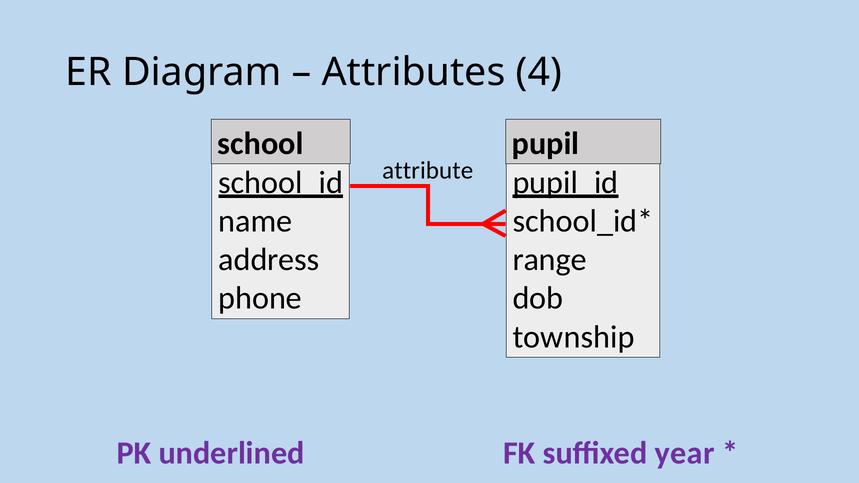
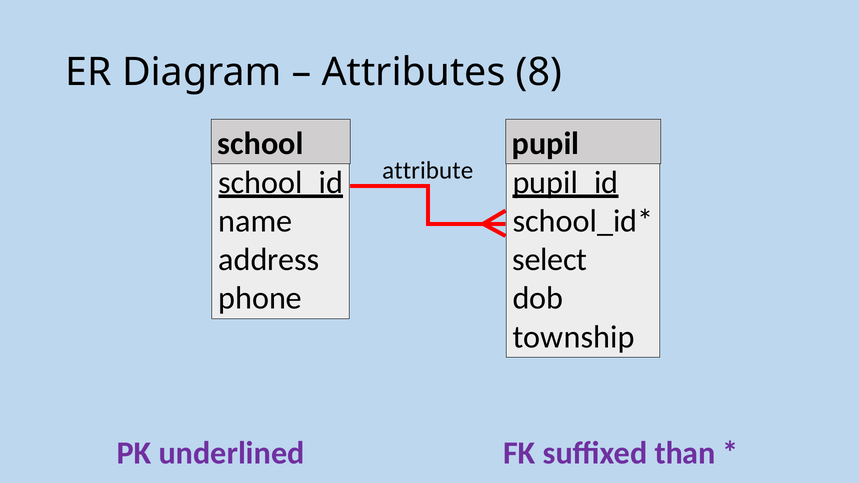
4: 4 -> 8
range: range -> select
year: year -> than
